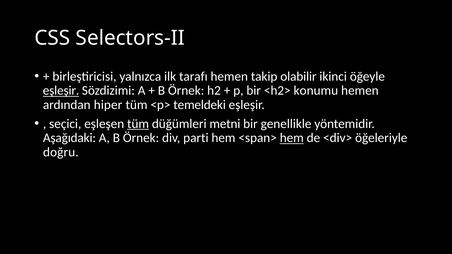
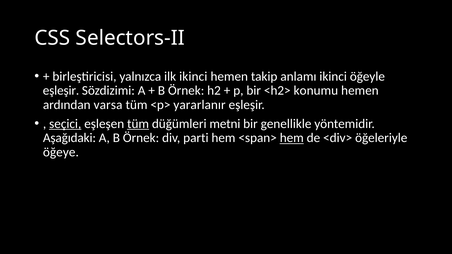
ilk tarafı: tarafı -> ikinci
olabilir: olabilir -> anlamı
eşleşir at (61, 91) underline: present -> none
hiper: hiper -> varsa
temeldeki: temeldeki -> yararlanır
seçici underline: none -> present
doğru: doğru -> öğeye
